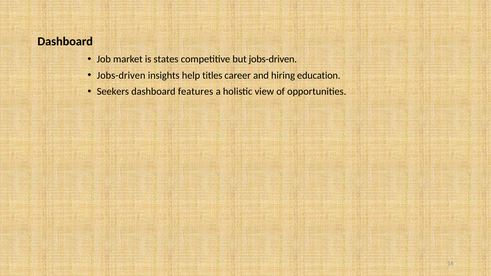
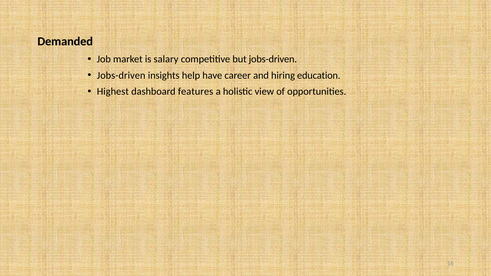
Dashboard at (65, 41): Dashboard -> Demanded
states: states -> salary
titles: titles -> have
Seekers: Seekers -> Highest
